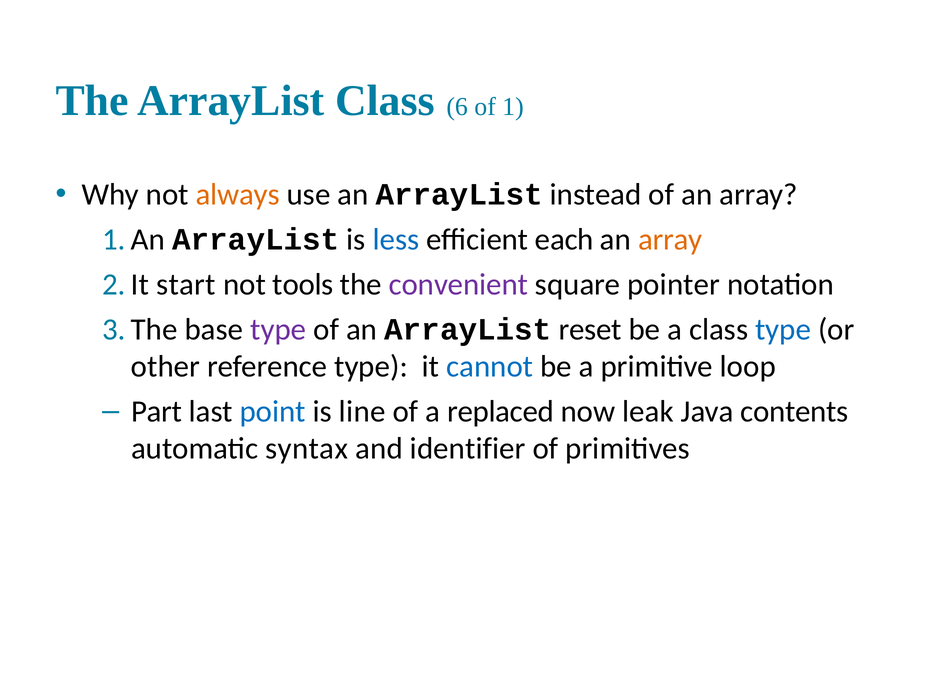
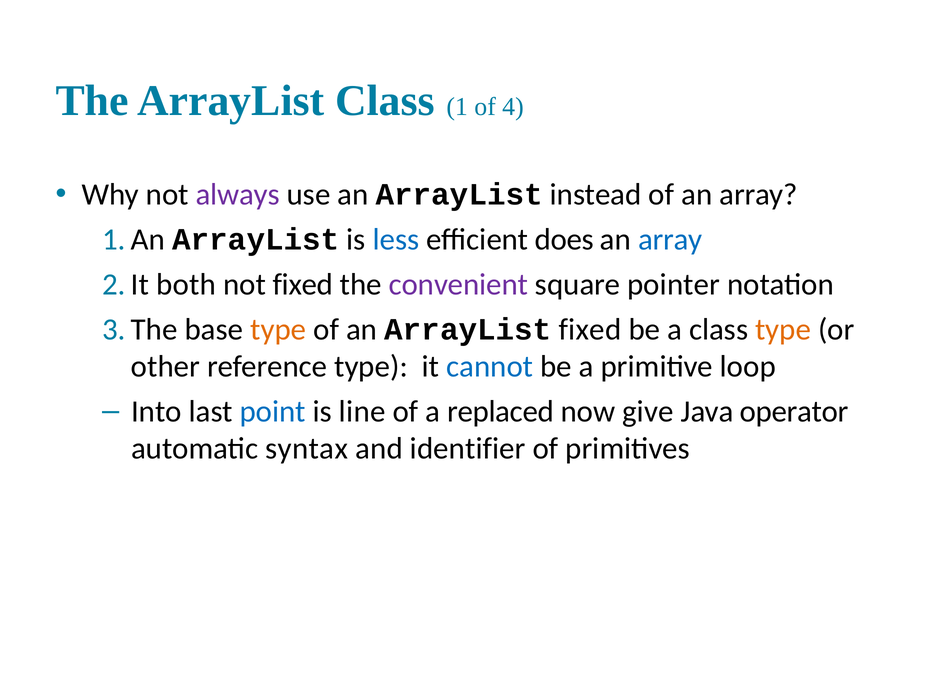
6: 6 -> 1
1: 1 -> 4
always colour: orange -> purple
each: each -> does
array at (670, 240) colour: orange -> blue
start: start -> both
not tools: tools -> fixed
type at (278, 329) colour: purple -> orange
ArrayList reset: reset -> fixed
type at (783, 329) colour: blue -> orange
Part: Part -> Into
leak: leak -> give
contents: contents -> operator
